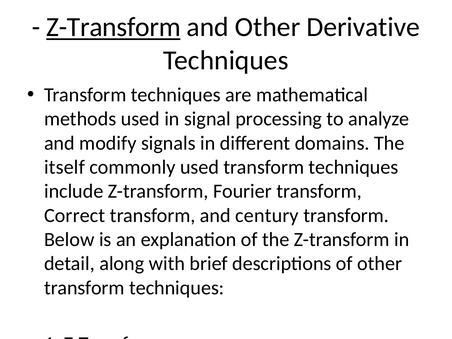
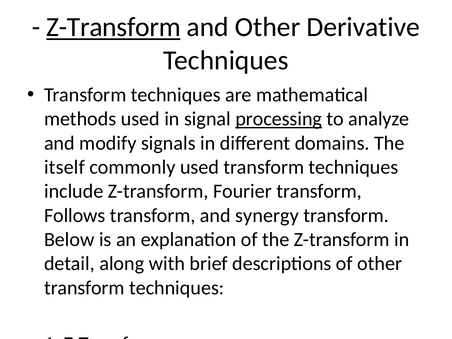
processing underline: none -> present
Correct: Correct -> Follows
century: century -> synergy
